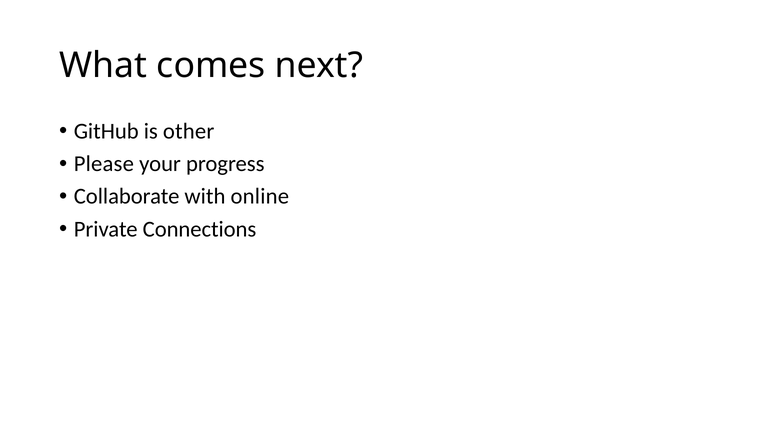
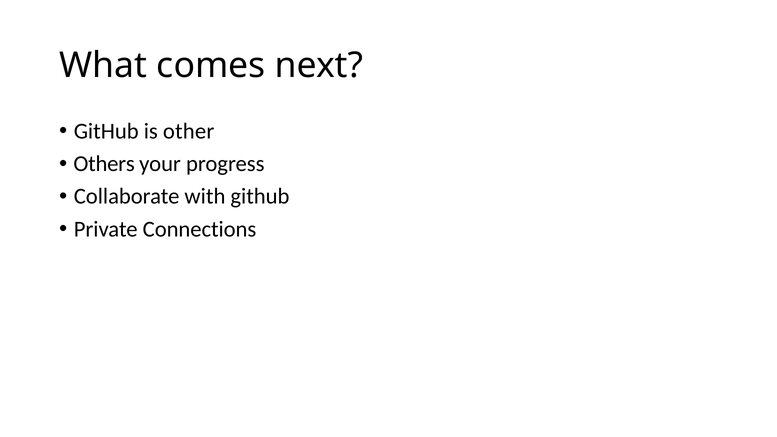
Please: Please -> Others
with online: online -> github
